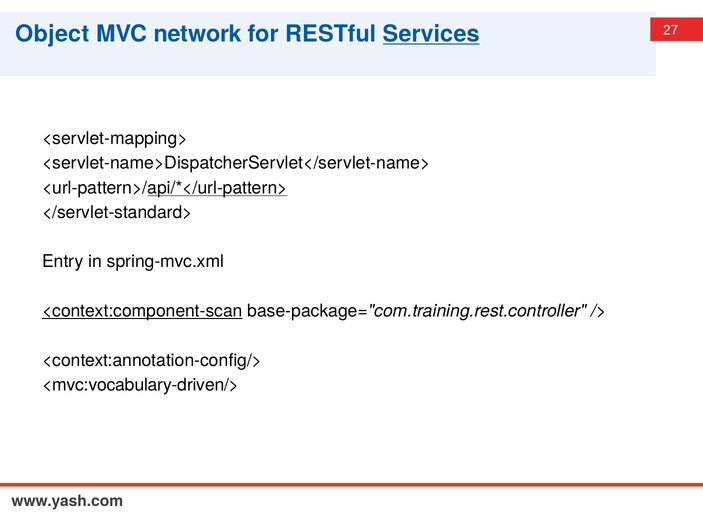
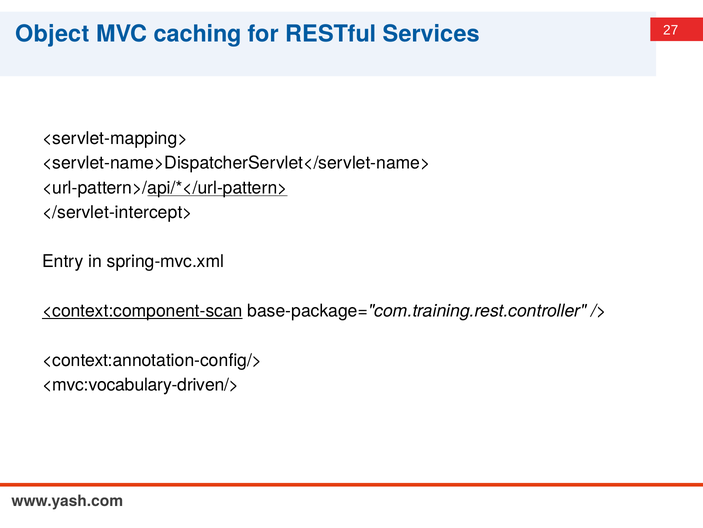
network: network -> caching
Services underline: present -> none
</servlet-standard>: </servlet-standard> -> </servlet-intercept>
